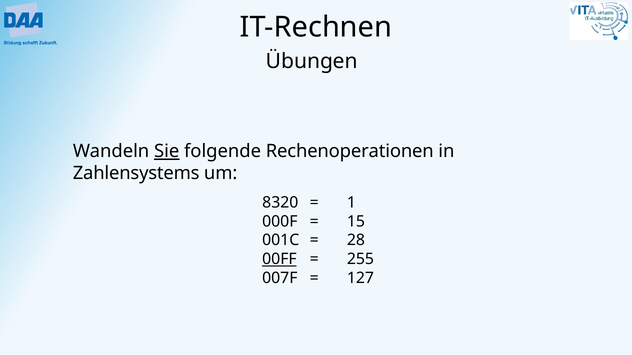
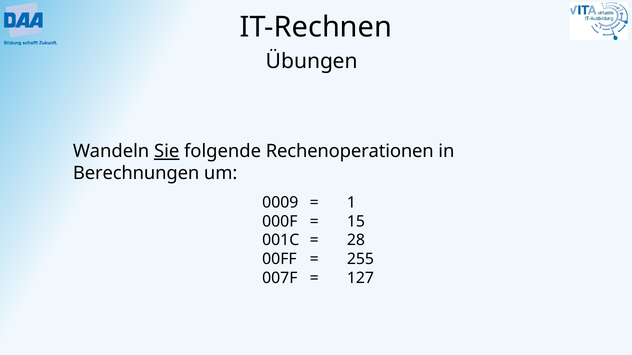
Zahlensystems: Zahlensystems -> Berechnungen
8320: 8320 -> 0009
00FF underline: present -> none
